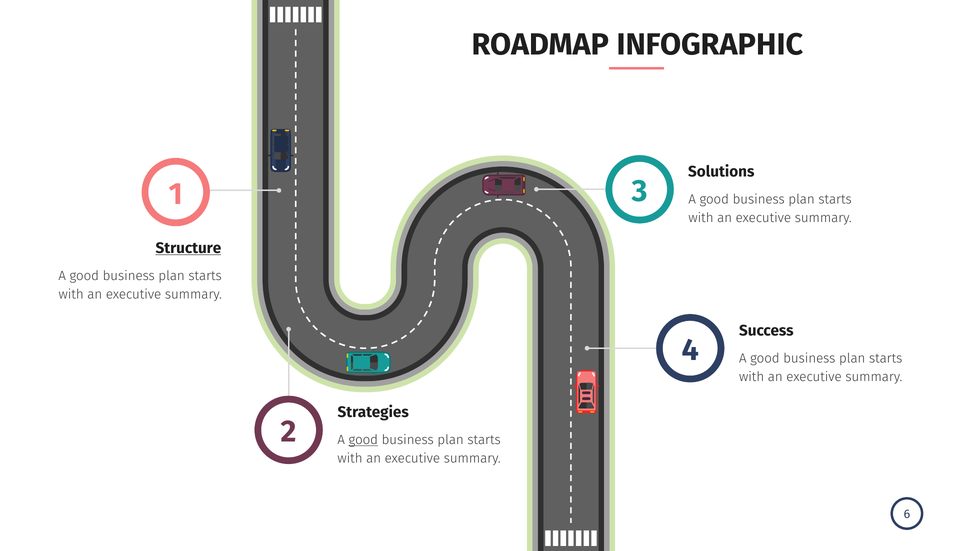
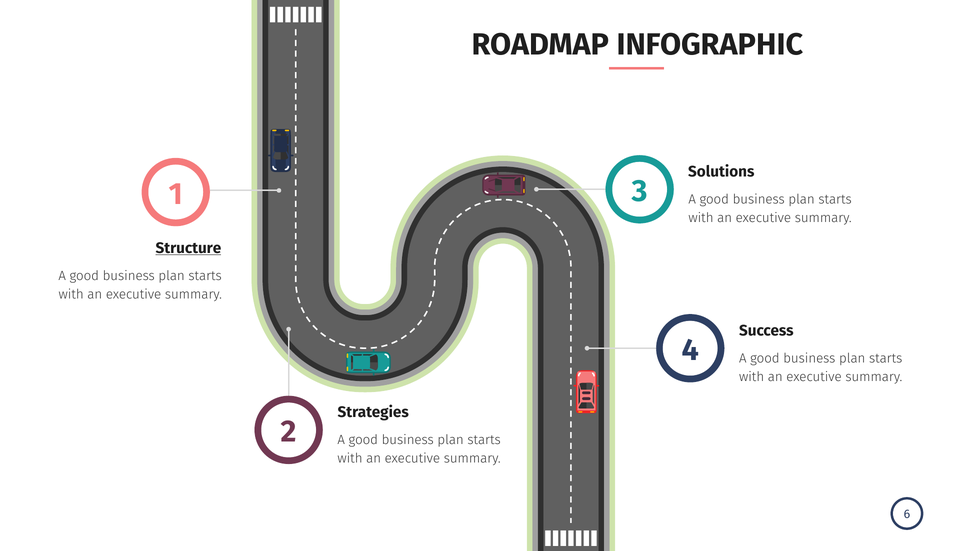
good at (363, 440) underline: present -> none
